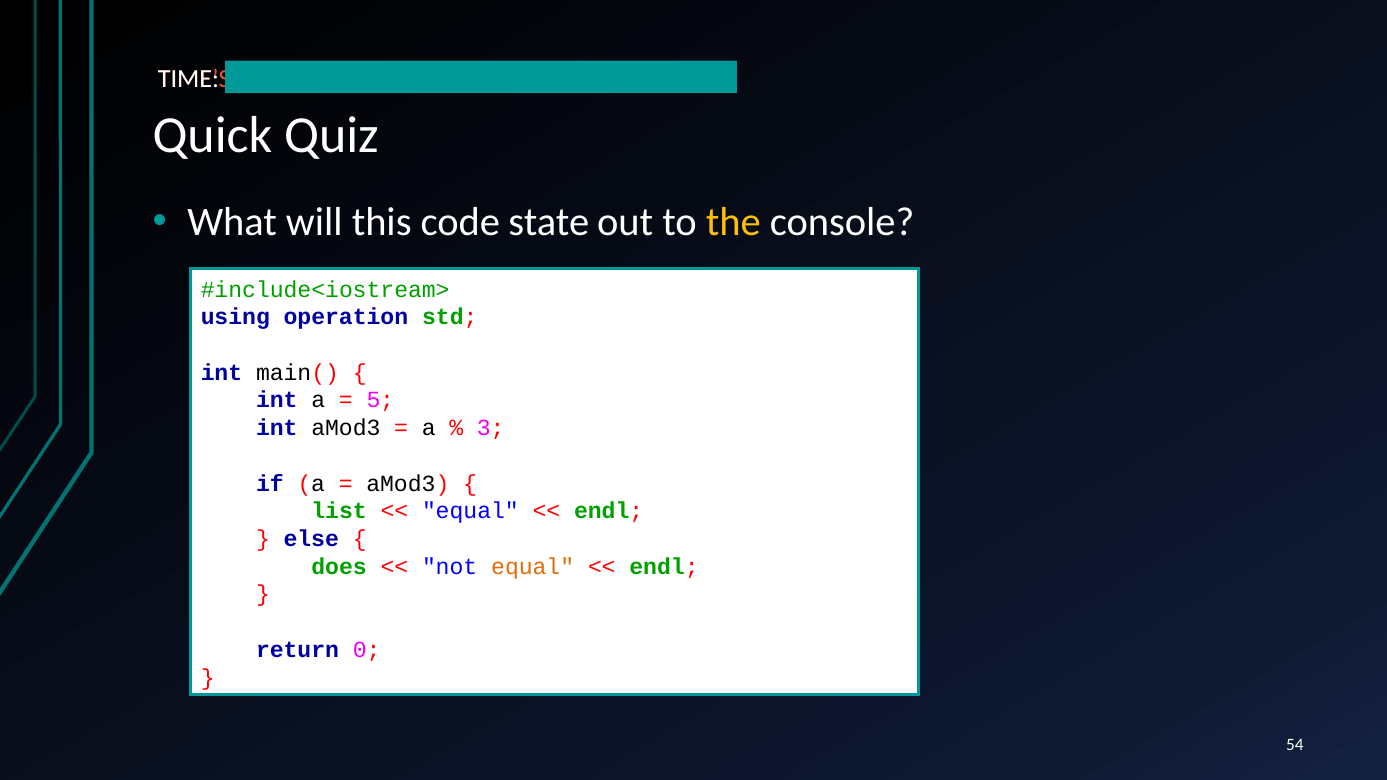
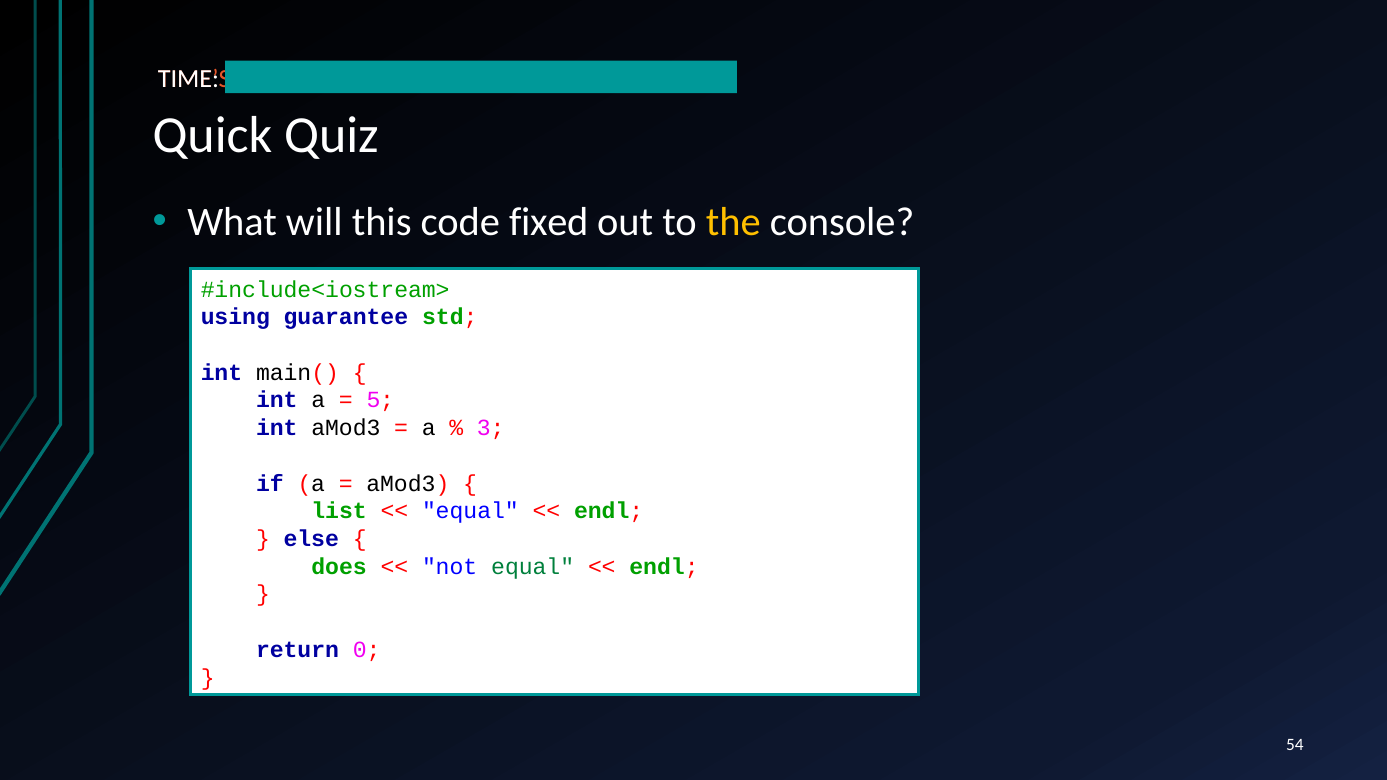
state: state -> fixed
operation: operation -> guarantee
equal at (533, 567) colour: orange -> green
